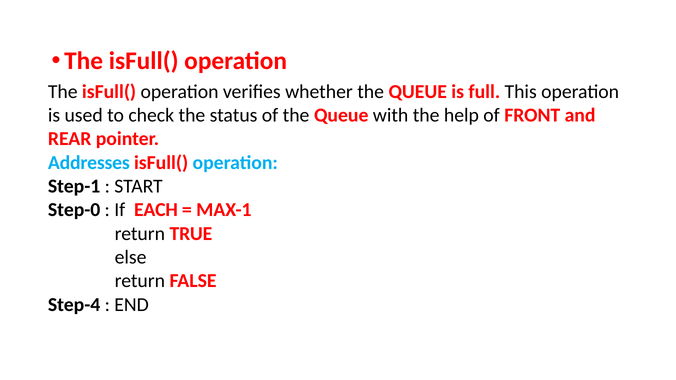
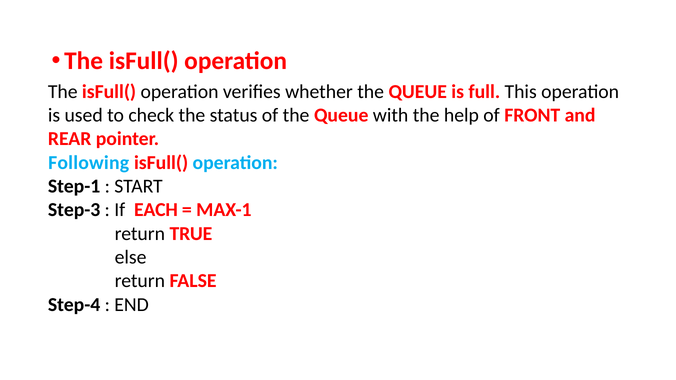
Addresses: Addresses -> Following
Step-0: Step-0 -> Step-3
